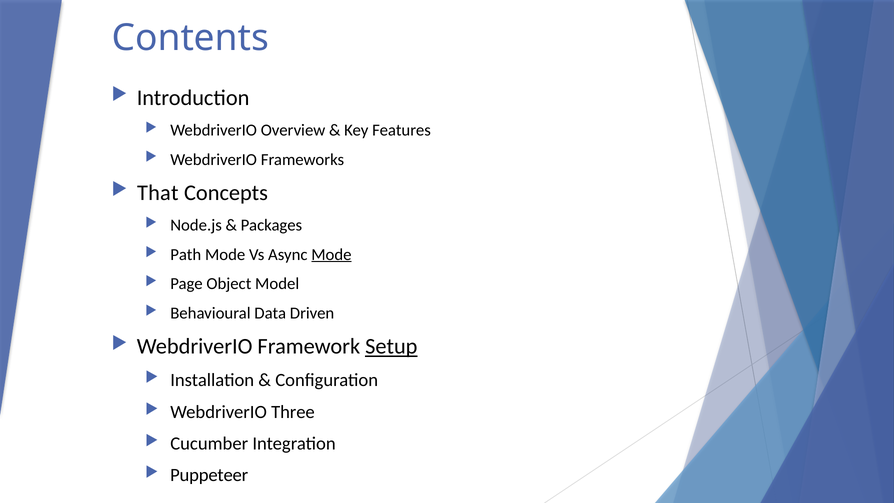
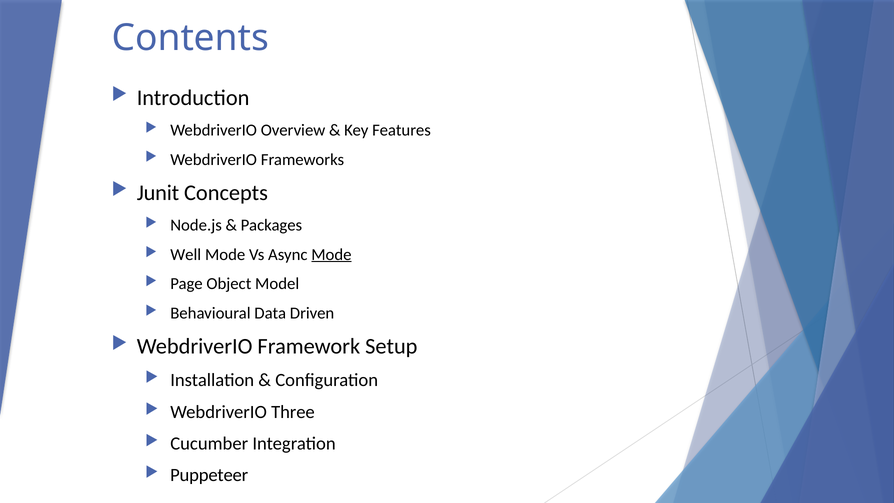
That: That -> Junit
Path: Path -> Well
Setup underline: present -> none
